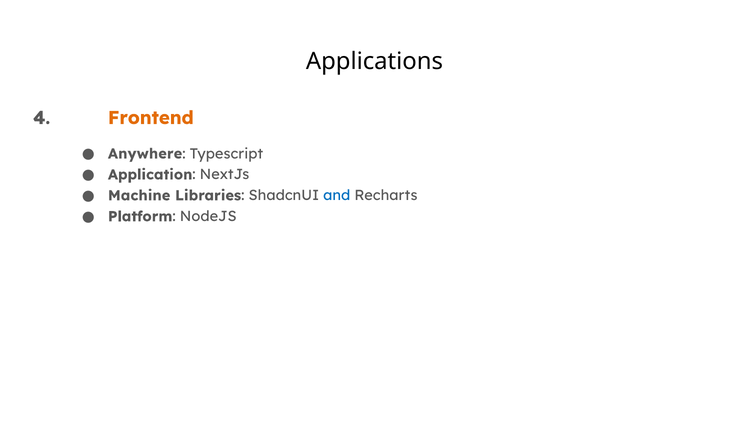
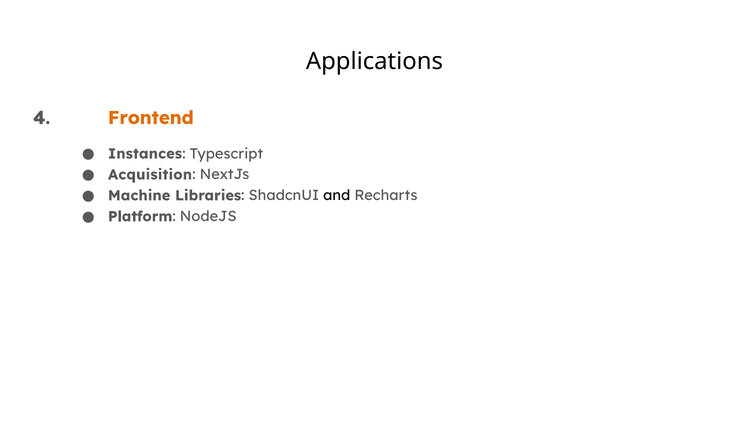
Anywhere: Anywhere -> Instances
Application: Application -> Acquisition
and colour: blue -> black
